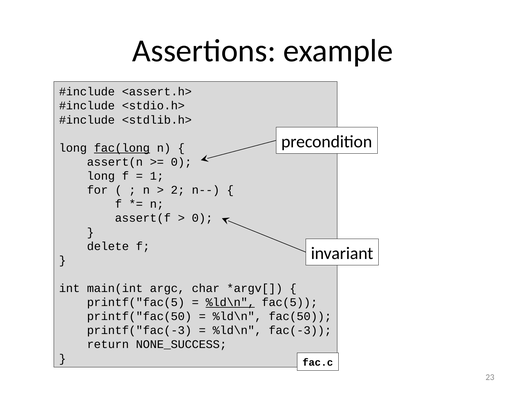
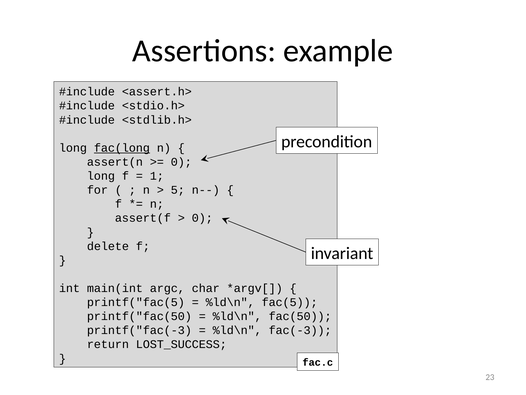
2: 2 -> 5
%ld\n at (230, 302) underline: present -> none
NONE_SUCCESS: NONE_SUCCESS -> LOST_SUCCESS
